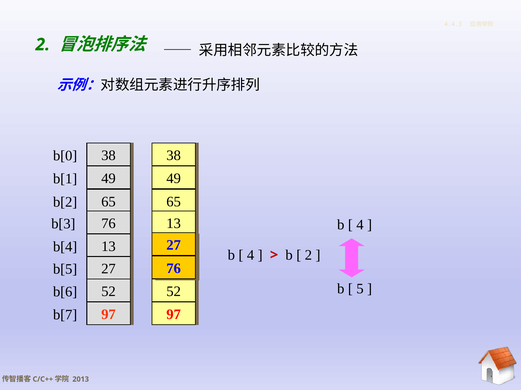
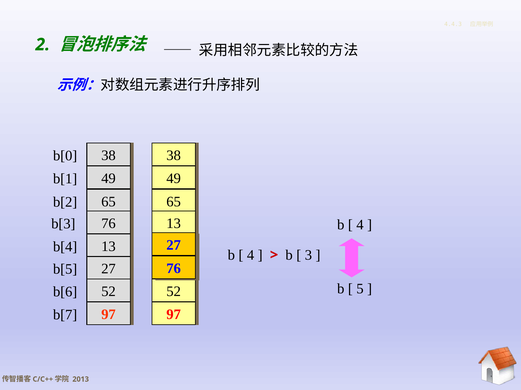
2 at (308, 255): 2 -> 3
